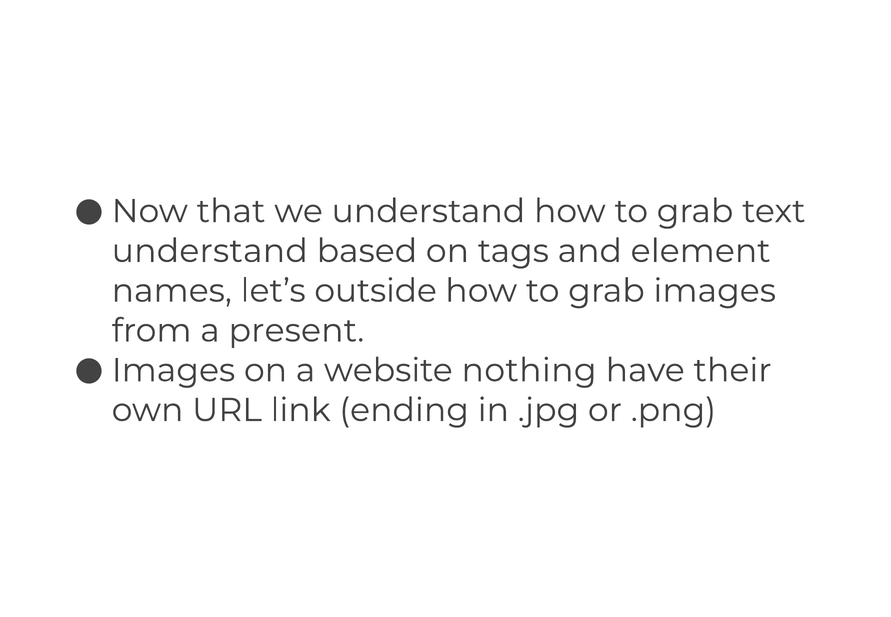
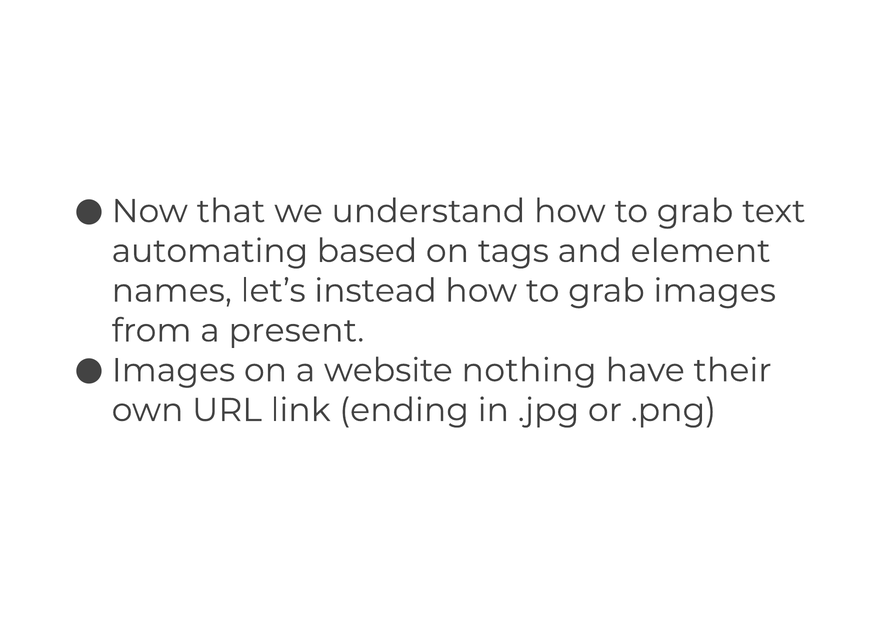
understand at (210, 251): understand -> automating
outside: outside -> instead
